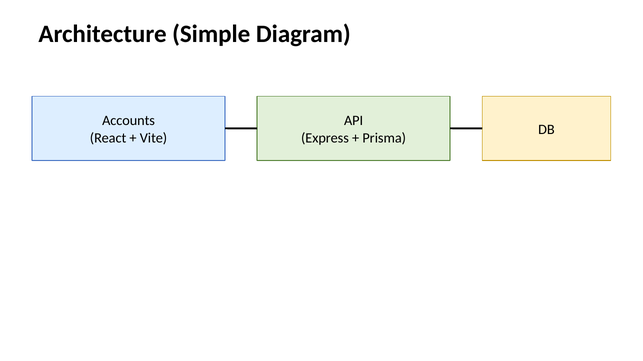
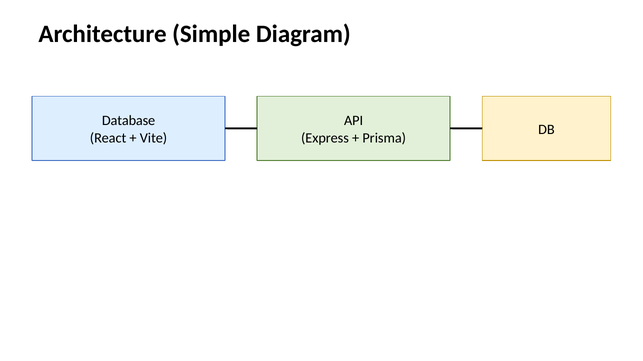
Accounts: Accounts -> Database
